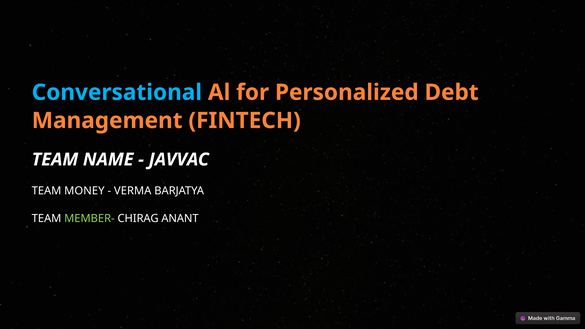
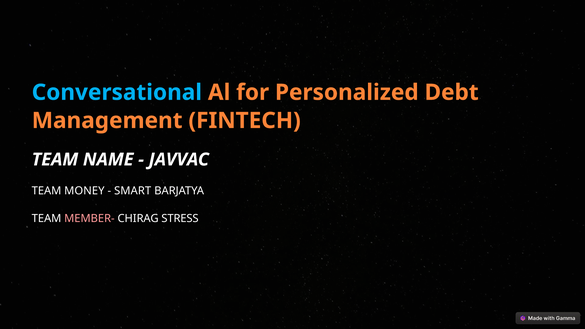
VERMA: VERMA -> SMART
MEMBER- colour: light green -> pink
ANANT: ANANT -> STRESS
